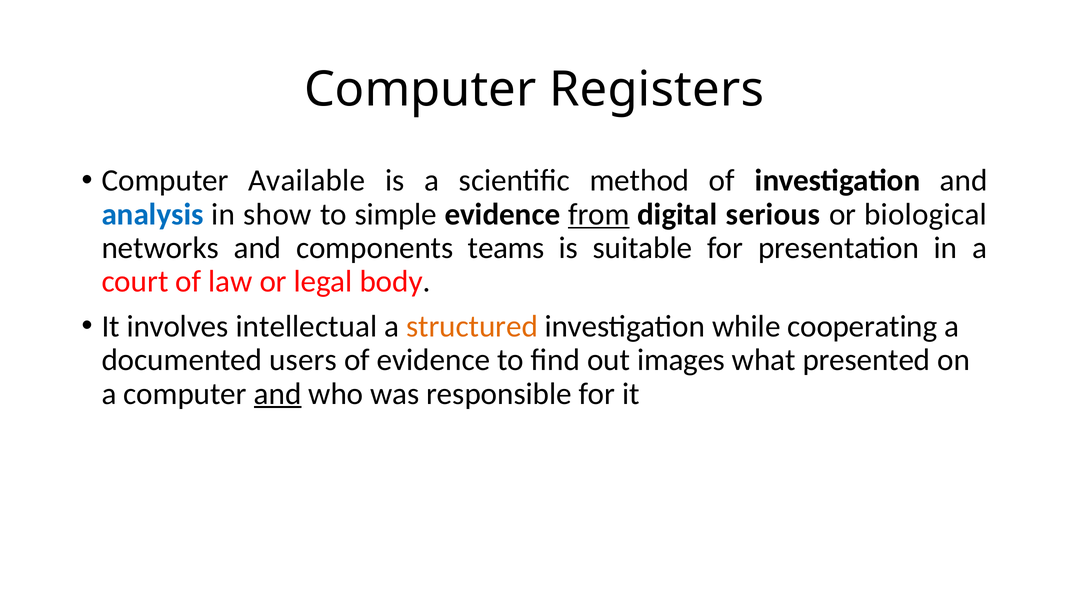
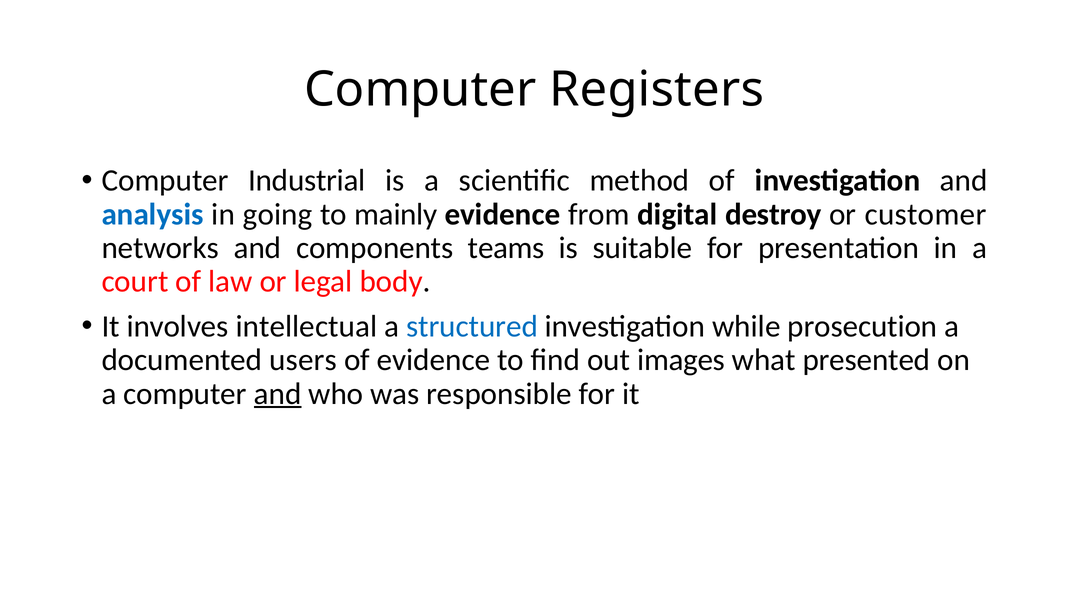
Available: Available -> Industrial
show: show -> going
simple: simple -> mainly
from underline: present -> none
serious: serious -> destroy
biological: biological -> customer
structured colour: orange -> blue
cooperating: cooperating -> prosecution
